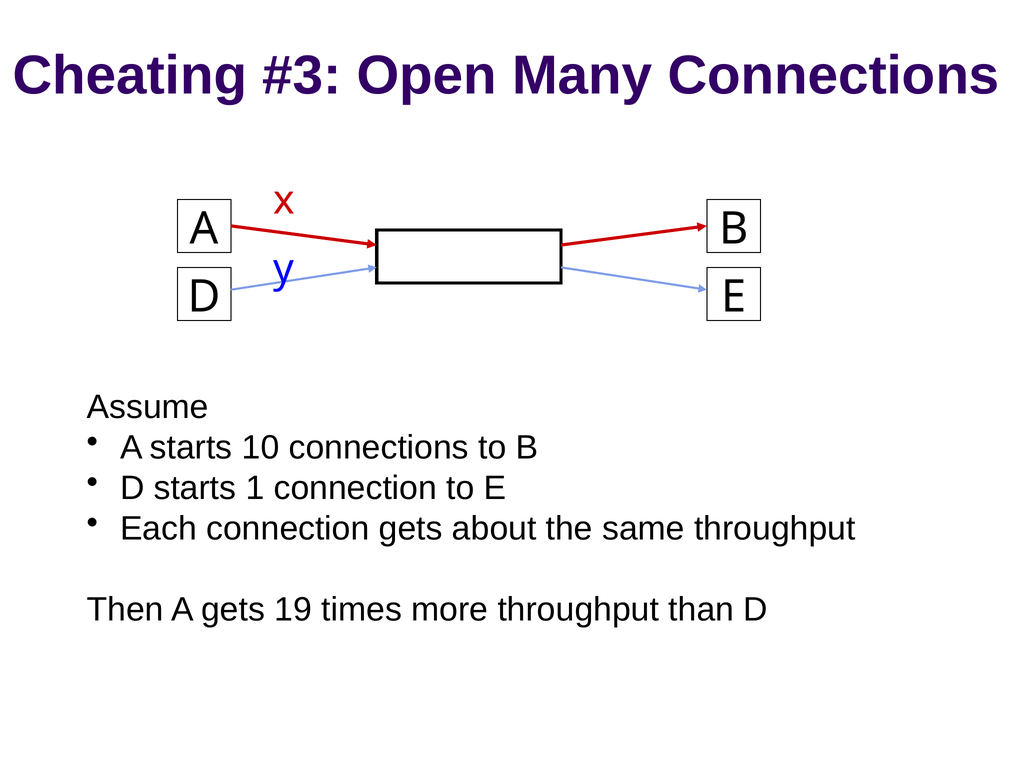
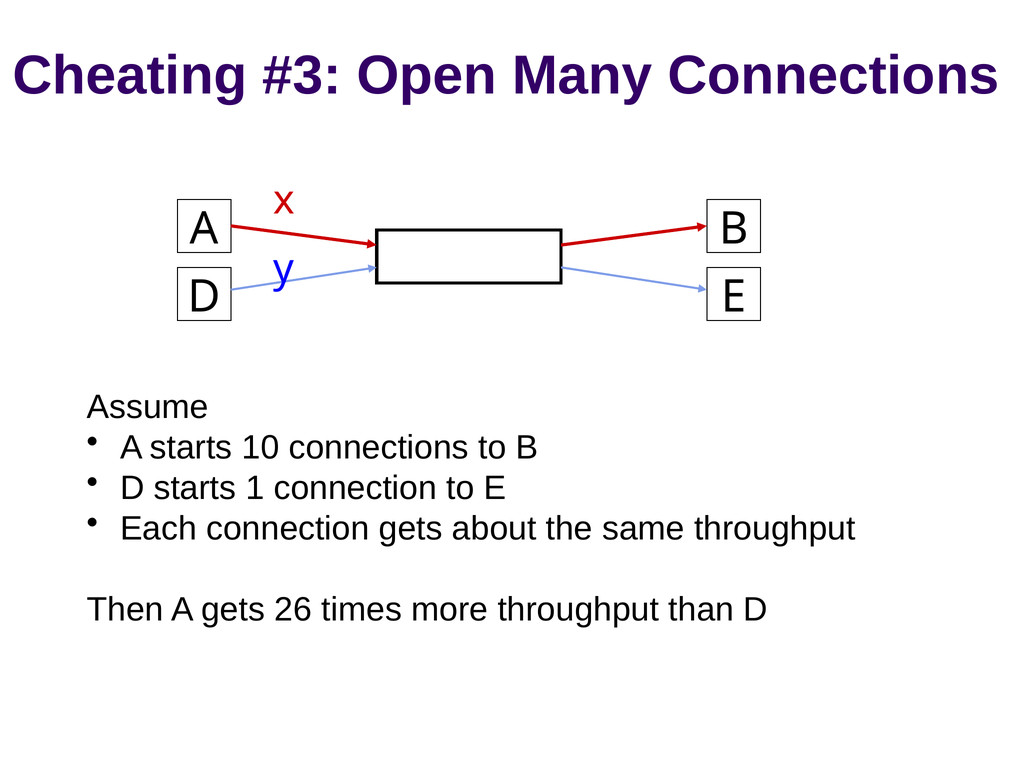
19: 19 -> 26
